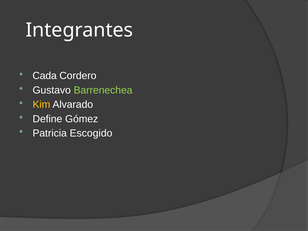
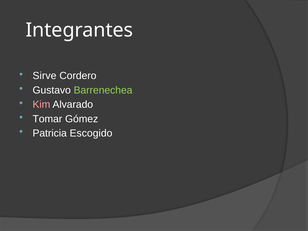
Cada: Cada -> Sirve
Kim colour: yellow -> pink
Define: Define -> Tomar
